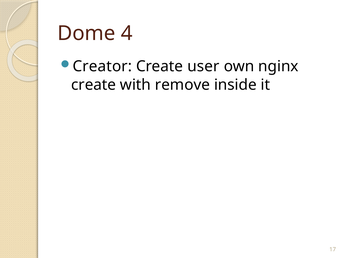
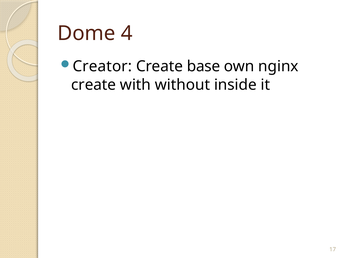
user: user -> base
remove: remove -> without
